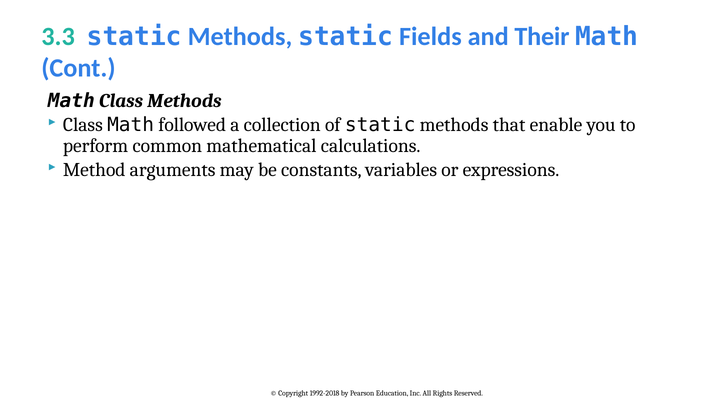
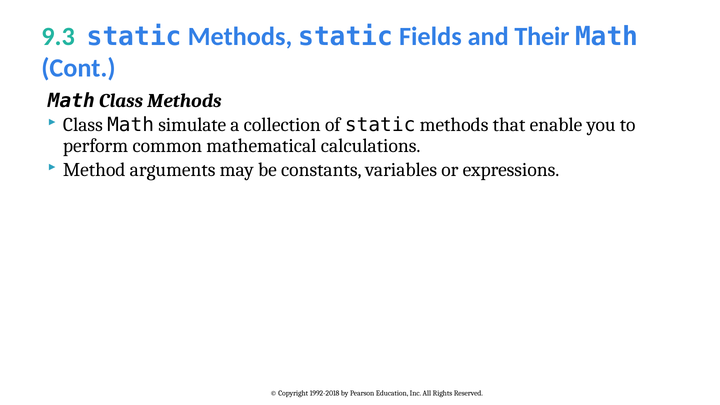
3.3: 3.3 -> 9.3
followed: followed -> simulate
